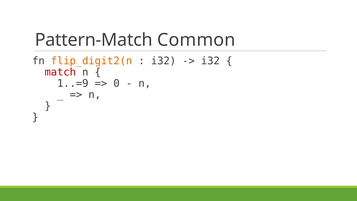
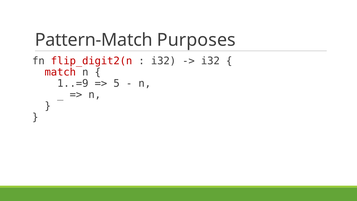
Common: Common -> Purposes
flip_digit2(n colour: orange -> red
0: 0 -> 5
